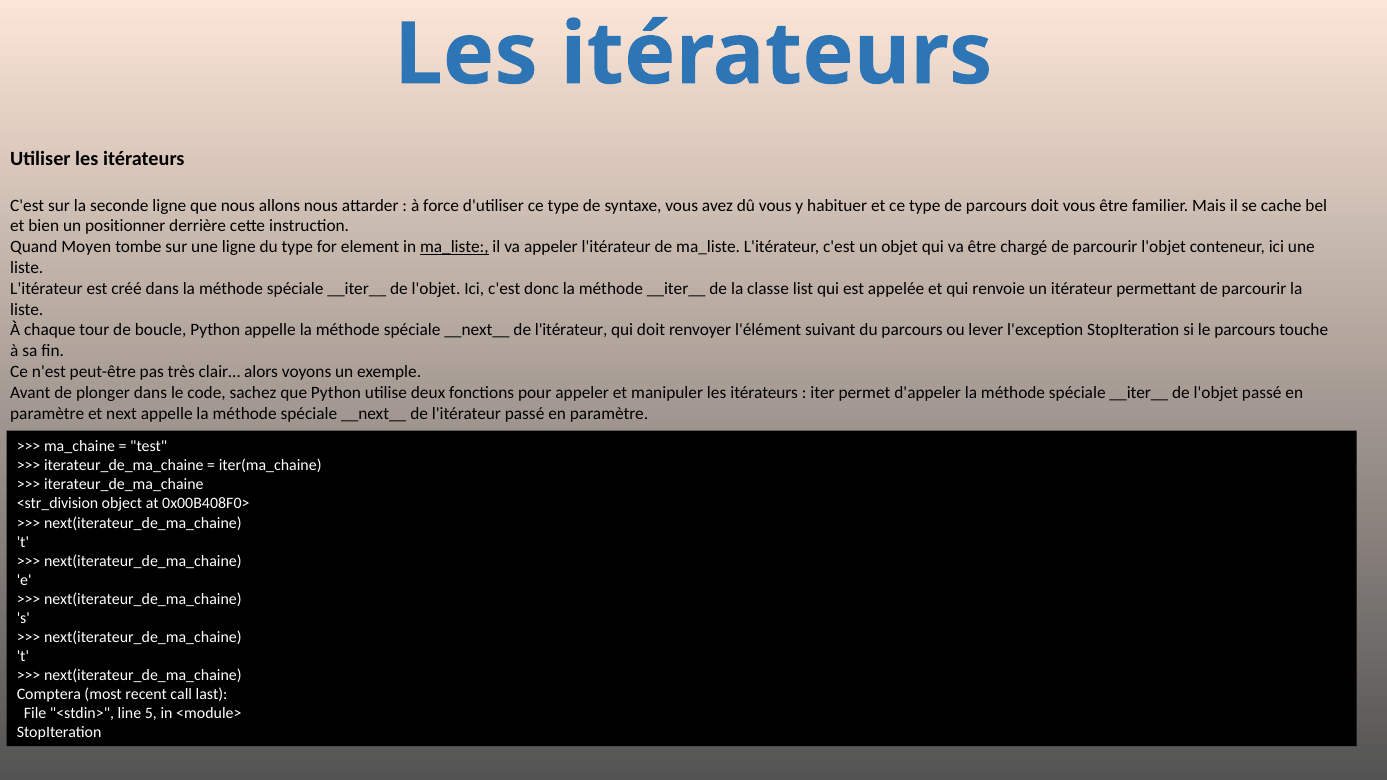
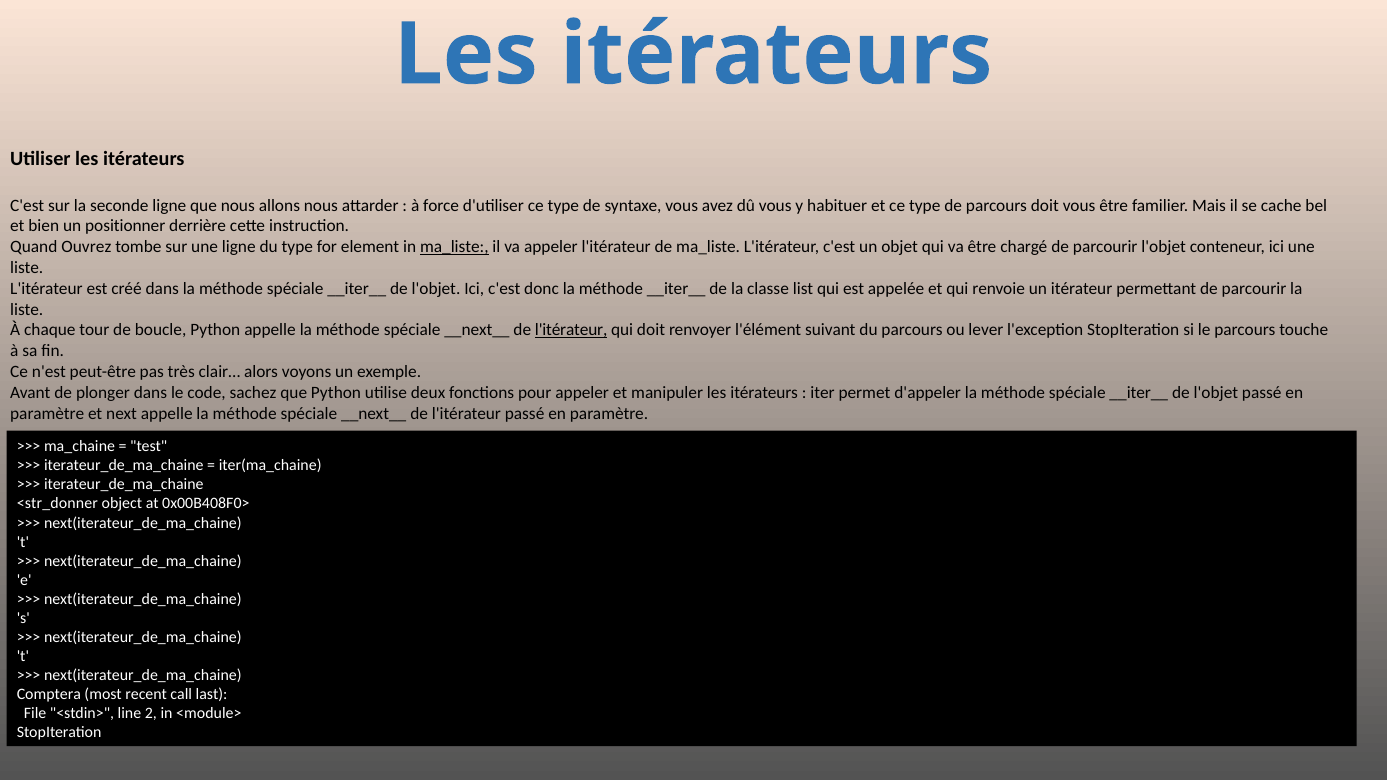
Moyen: Moyen -> Ouvrez
l'itérateur at (571, 330) underline: none -> present
<str_division: <str_division -> <str_donner
5: 5 -> 2
